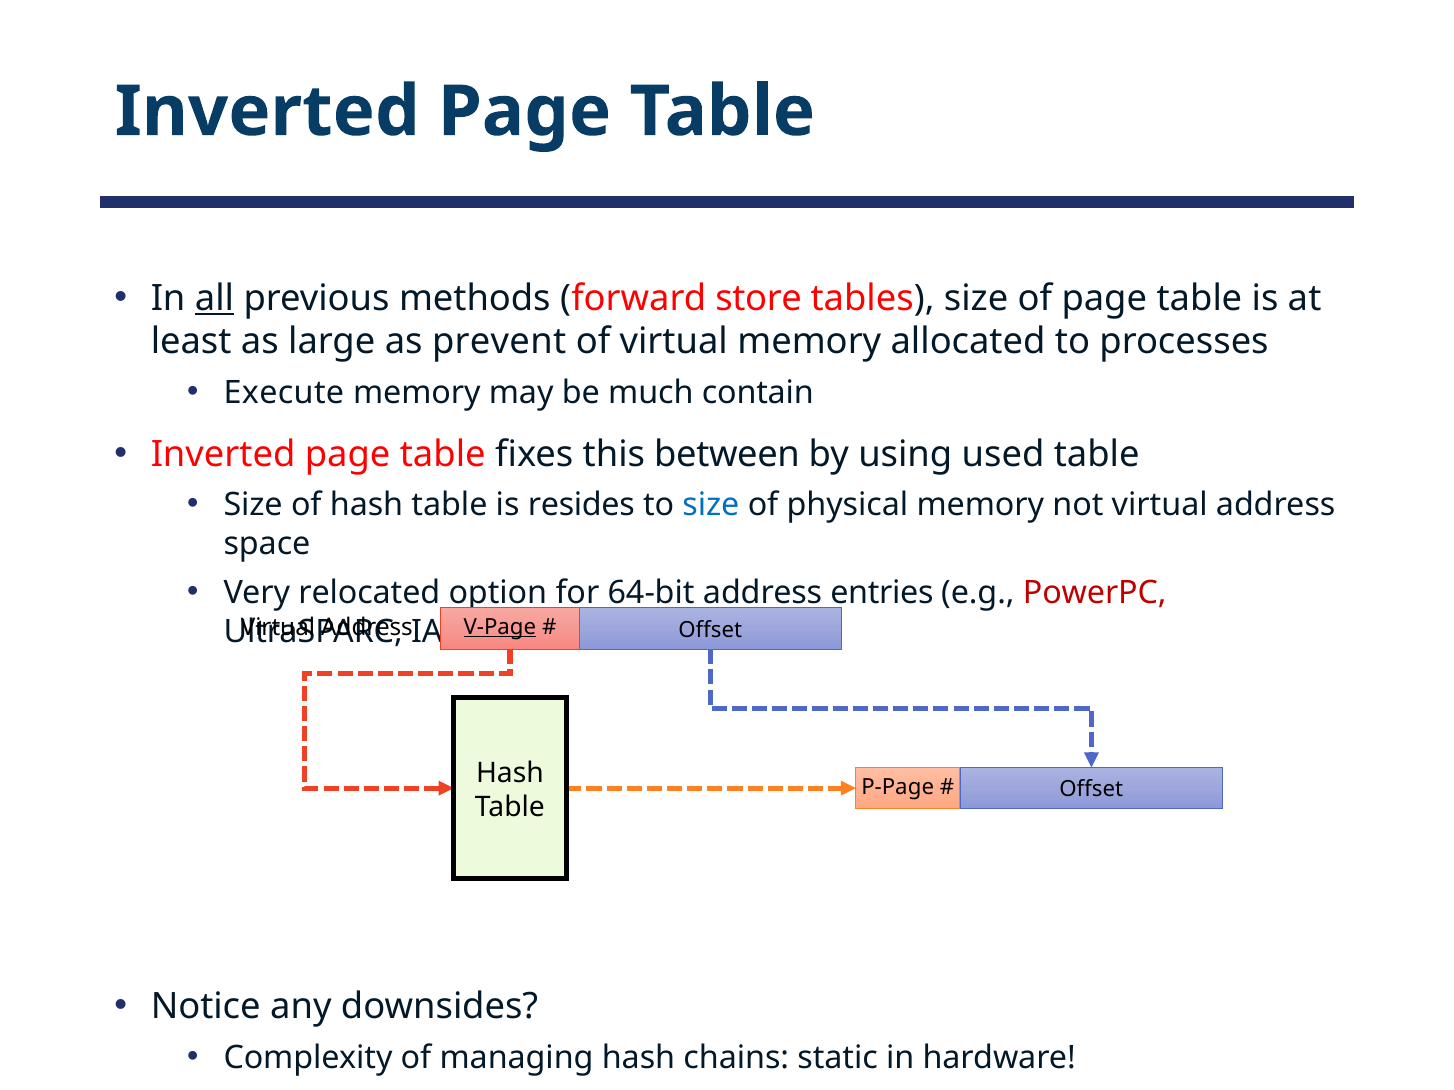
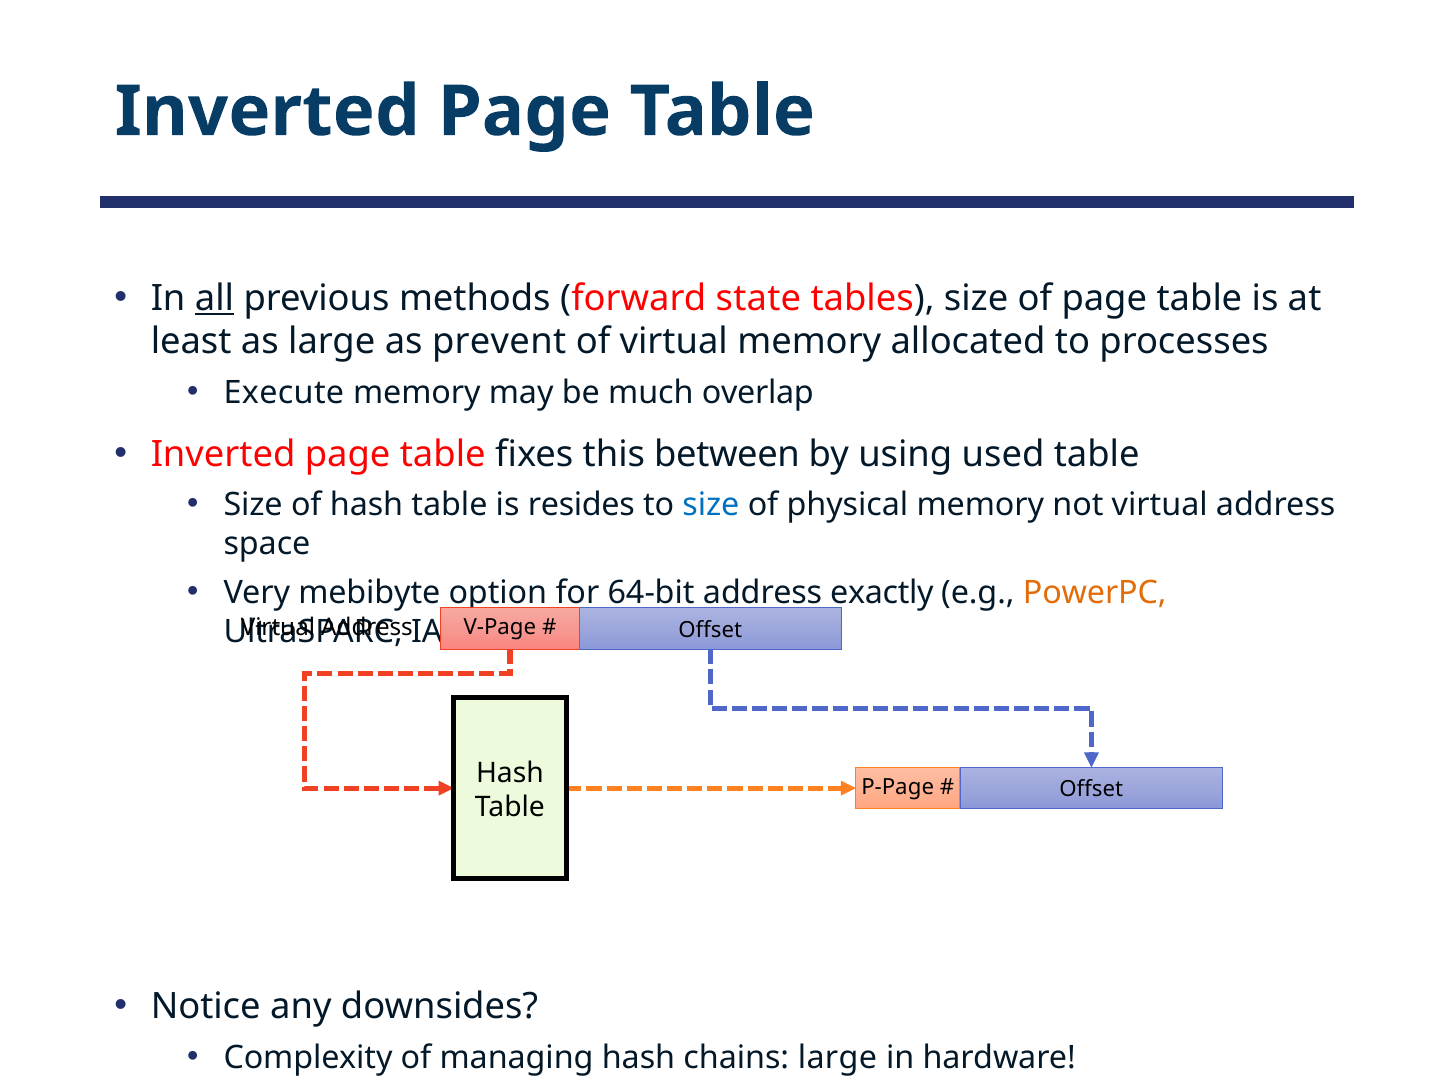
store: store -> state
contain: contain -> overlap
relocated: relocated -> mebibyte
entries: entries -> exactly
PowerPC colour: red -> orange
V-Page underline: present -> none
chains static: static -> large
